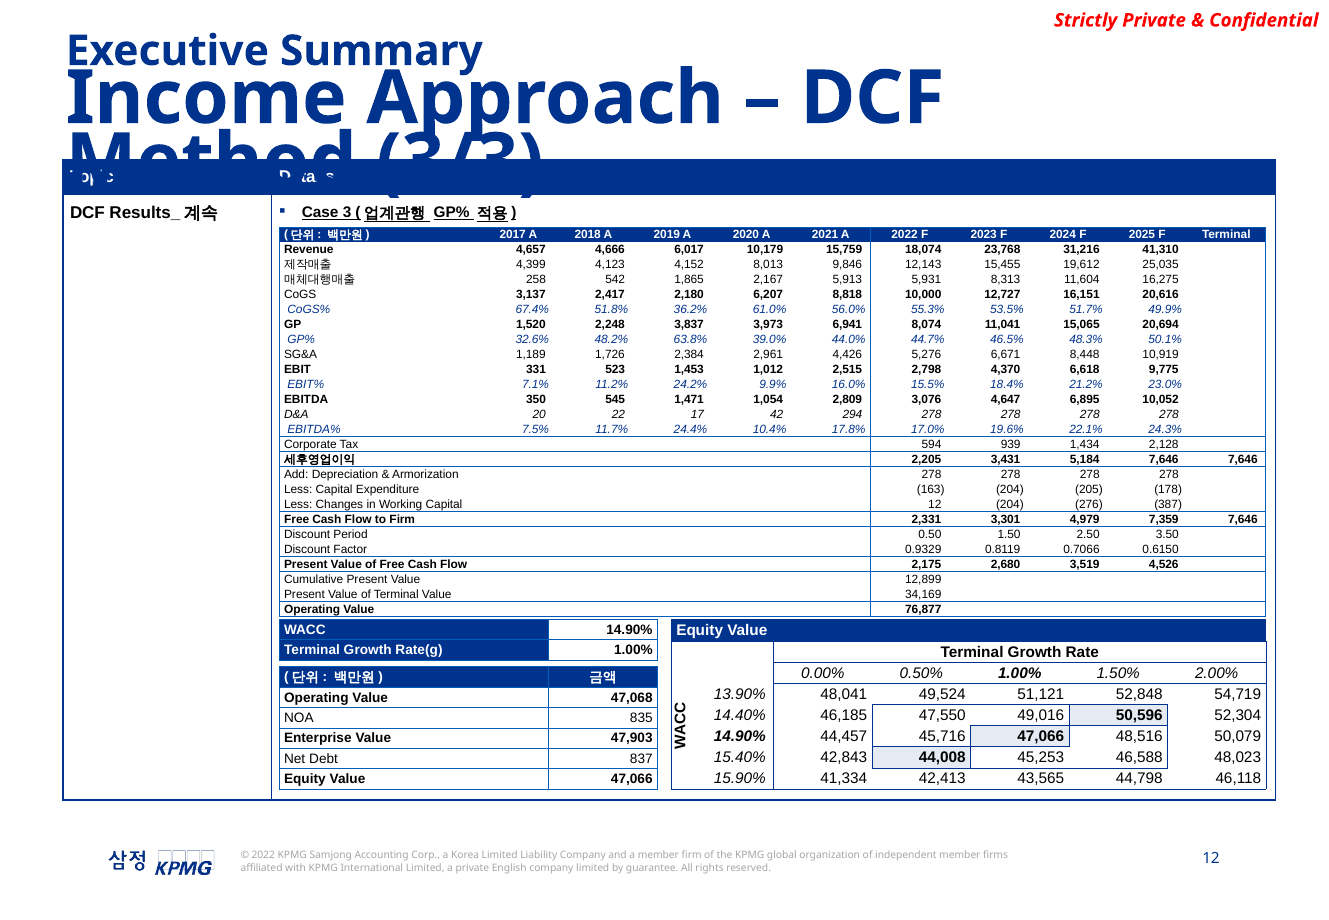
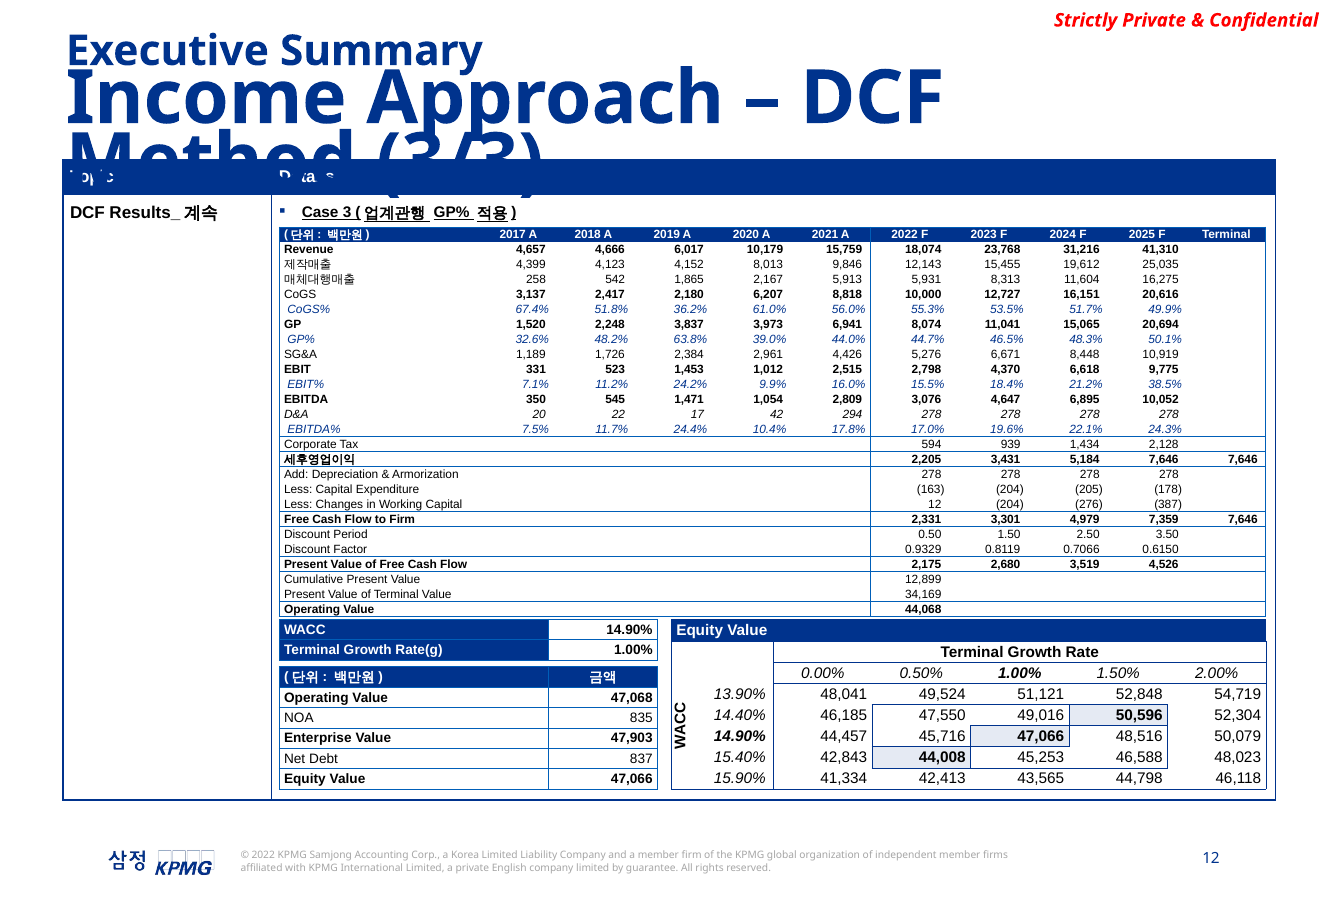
23.0%: 23.0% -> 38.5%
76,877: 76,877 -> 44,068
